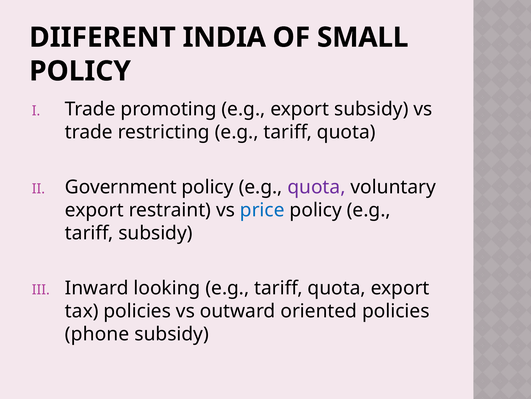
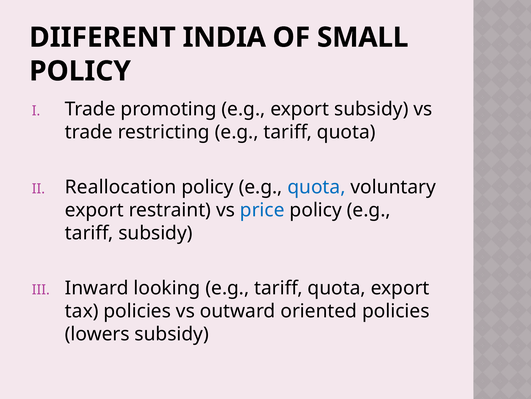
Government: Government -> Reallocation
quota at (316, 187) colour: purple -> blue
phone: phone -> lowers
